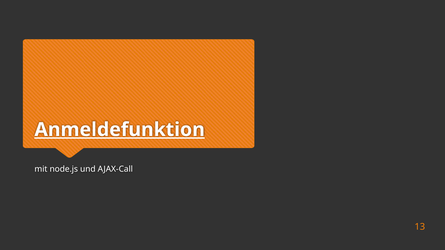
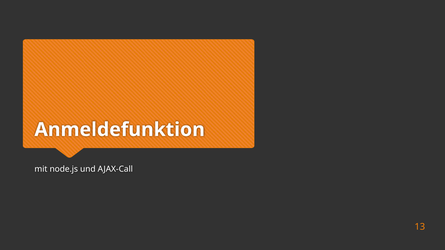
Anmeldefunktion underline: present -> none
